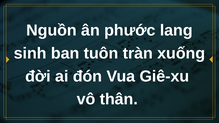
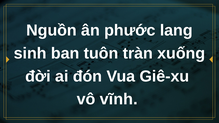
thân: thân -> vĩnh
